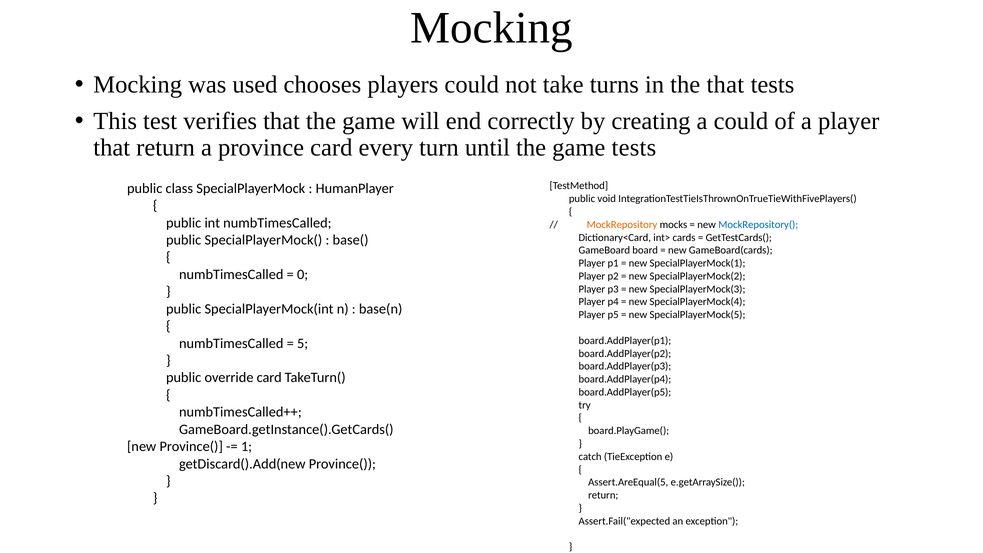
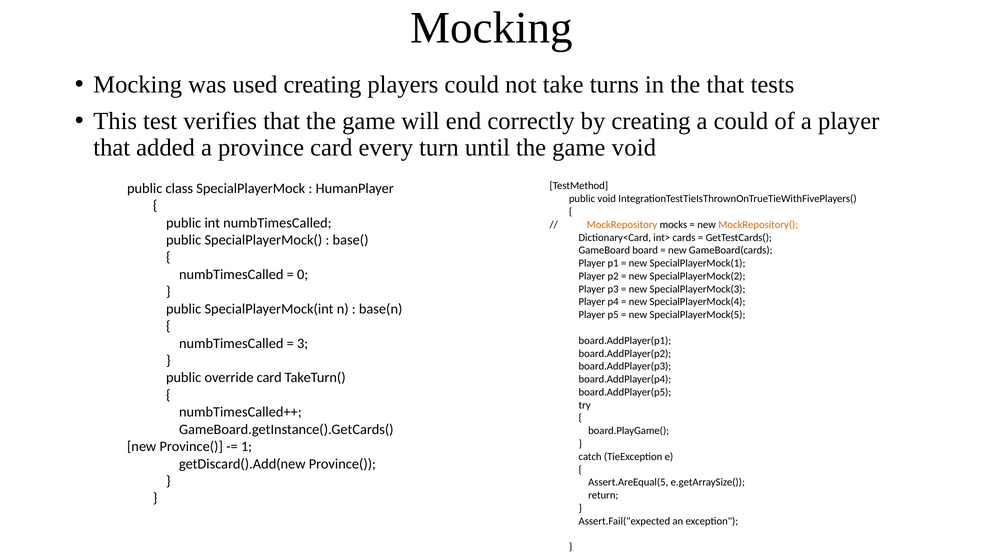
used chooses: chooses -> creating
that return: return -> added
game tests: tests -> void
MockRepository( colour: blue -> orange
5: 5 -> 3
